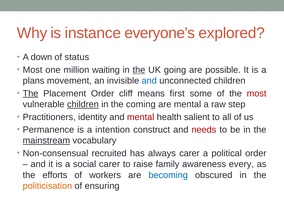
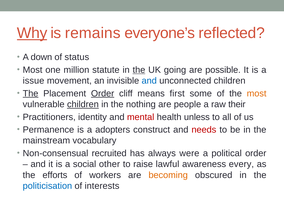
Why underline: none -> present
instance: instance -> remains
explored: explored -> reflected
waiting: waiting -> statute
plans: plans -> issue
Order at (103, 93) underline: none -> present
most at (257, 93) colour: red -> orange
coming: coming -> nothing
are mental: mental -> people
step: step -> their
salient: salient -> unless
intention: intention -> adopters
mainstream underline: present -> none
always carer: carer -> were
social carer: carer -> other
family: family -> lawful
becoming colour: blue -> orange
politicisation colour: orange -> blue
ensuring: ensuring -> interests
